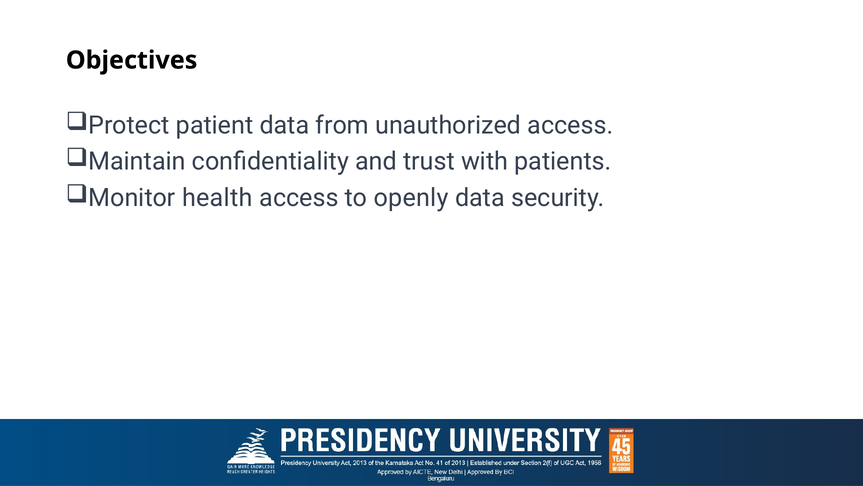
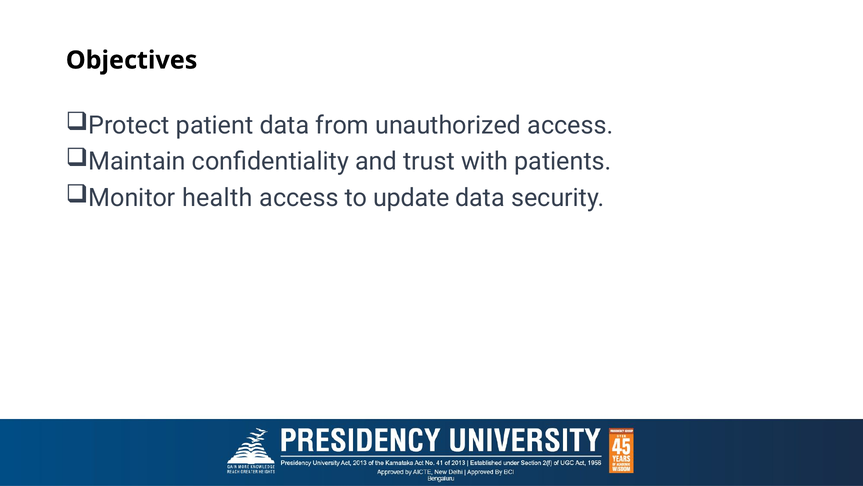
openly: openly -> update
